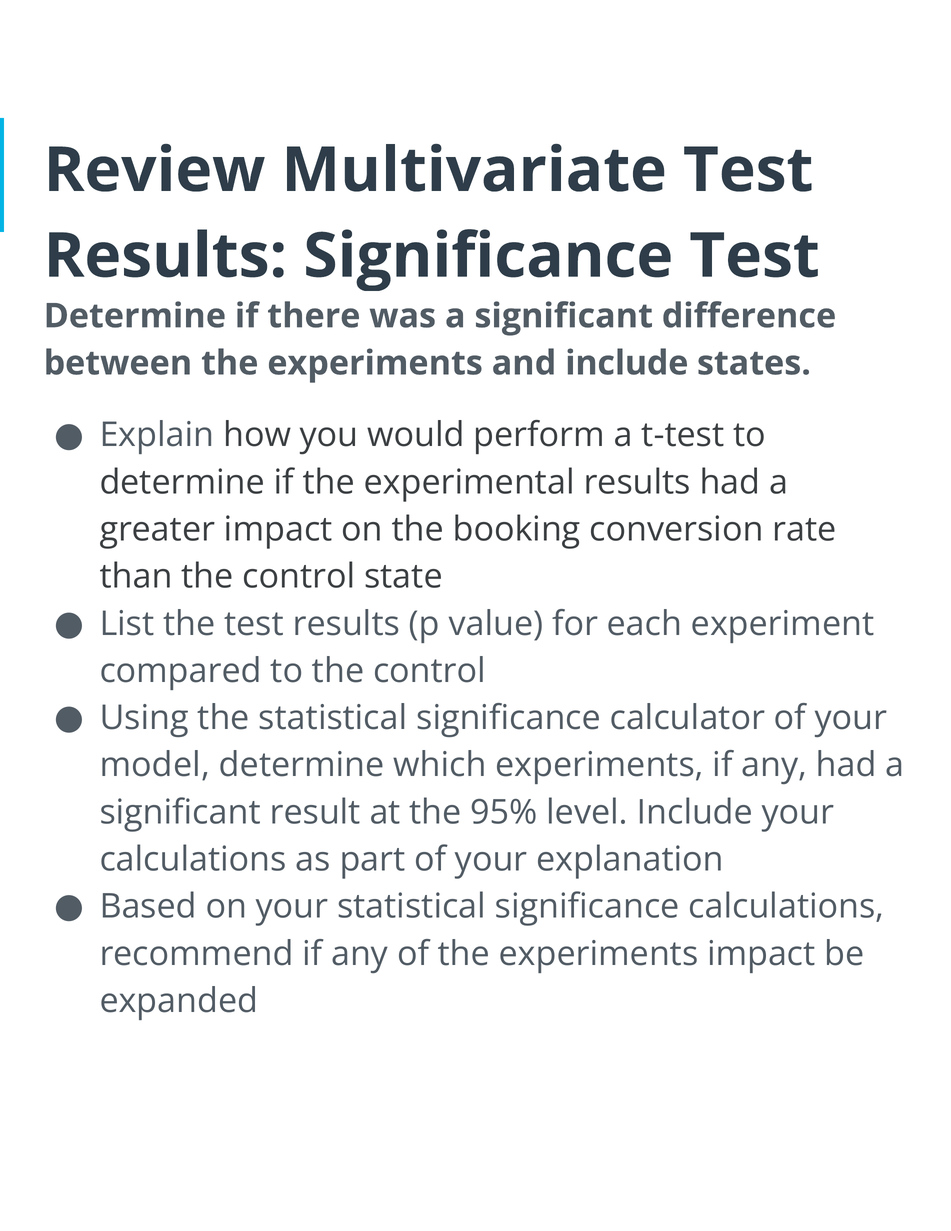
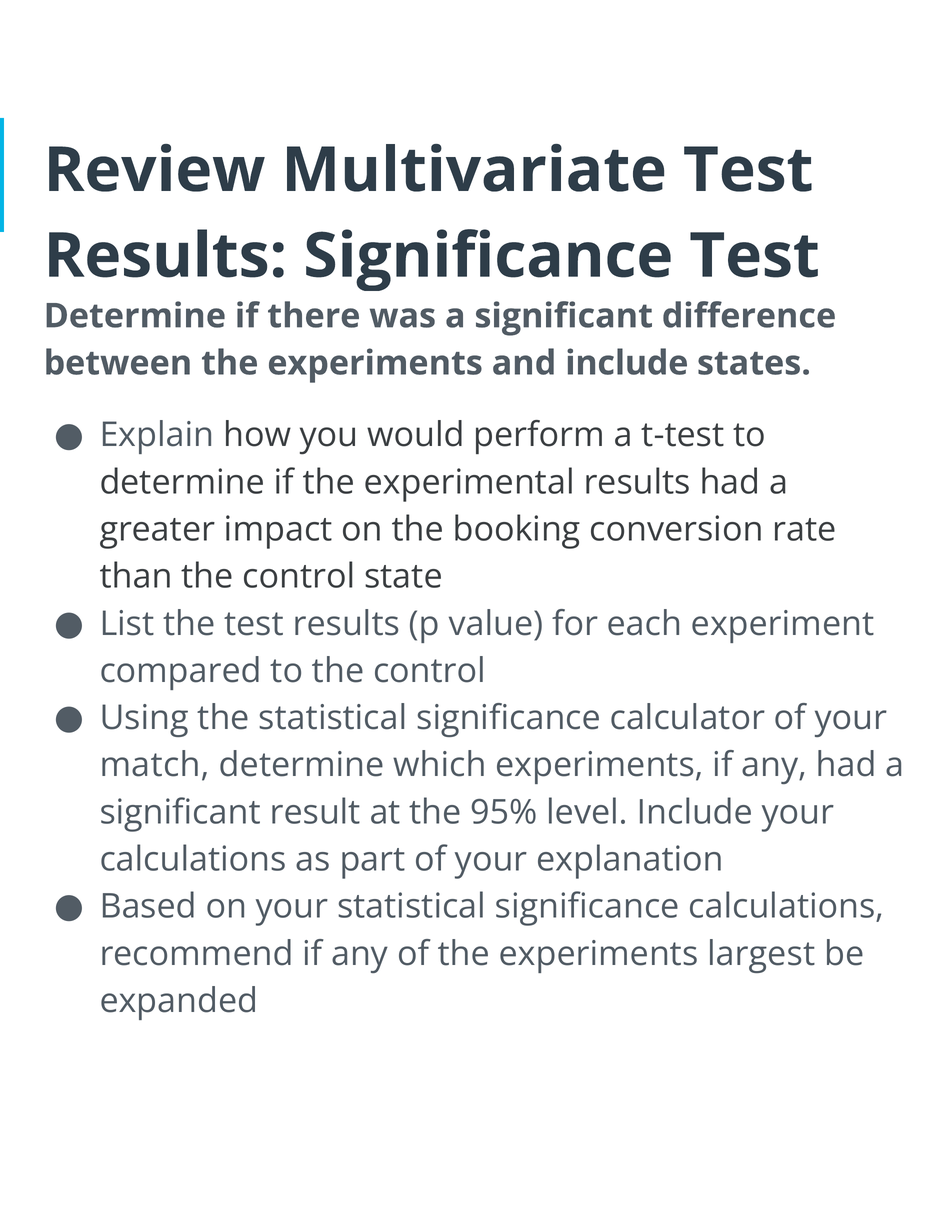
model: model -> match
experiments impact: impact -> largest
